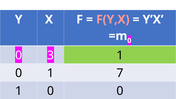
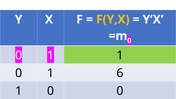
F(Y,X colour: pink -> yellow
3 at (51, 55): 3 -> 1
7: 7 -> 6
